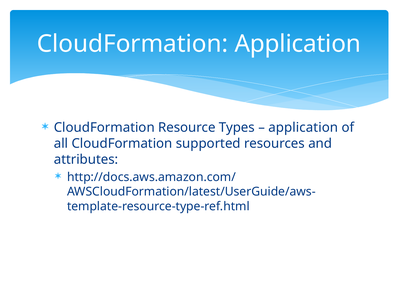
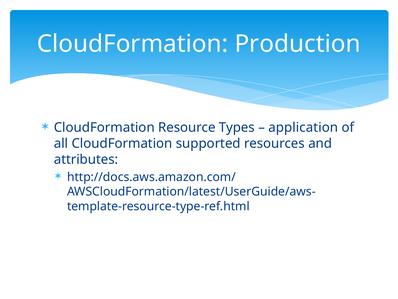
CloudFormation Application: Application -> Production
